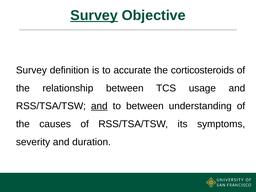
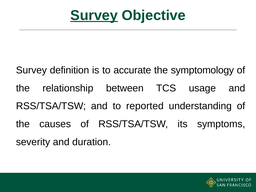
corticosteroids: corticosteroids -> symptomology
and at (99, 106) underline: present -> none
to between: between -> reported
